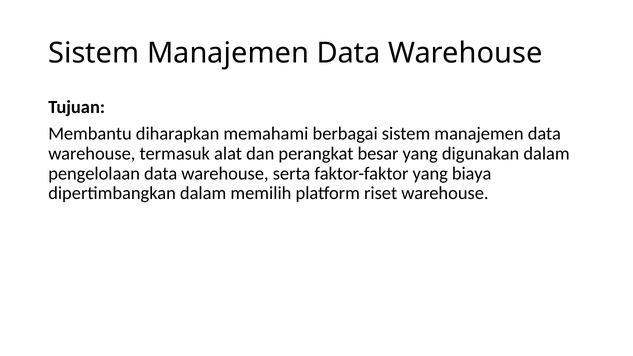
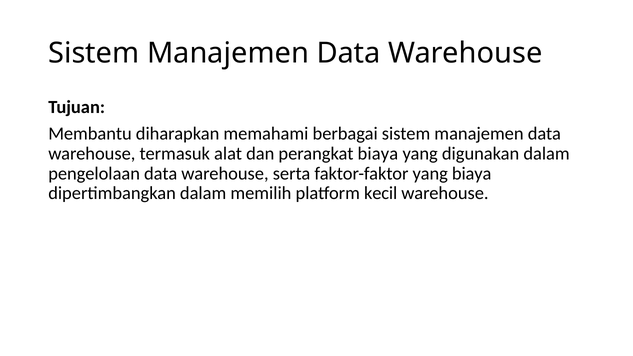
perangkat besar: besar -> biaya
riset: riset -> kecil
